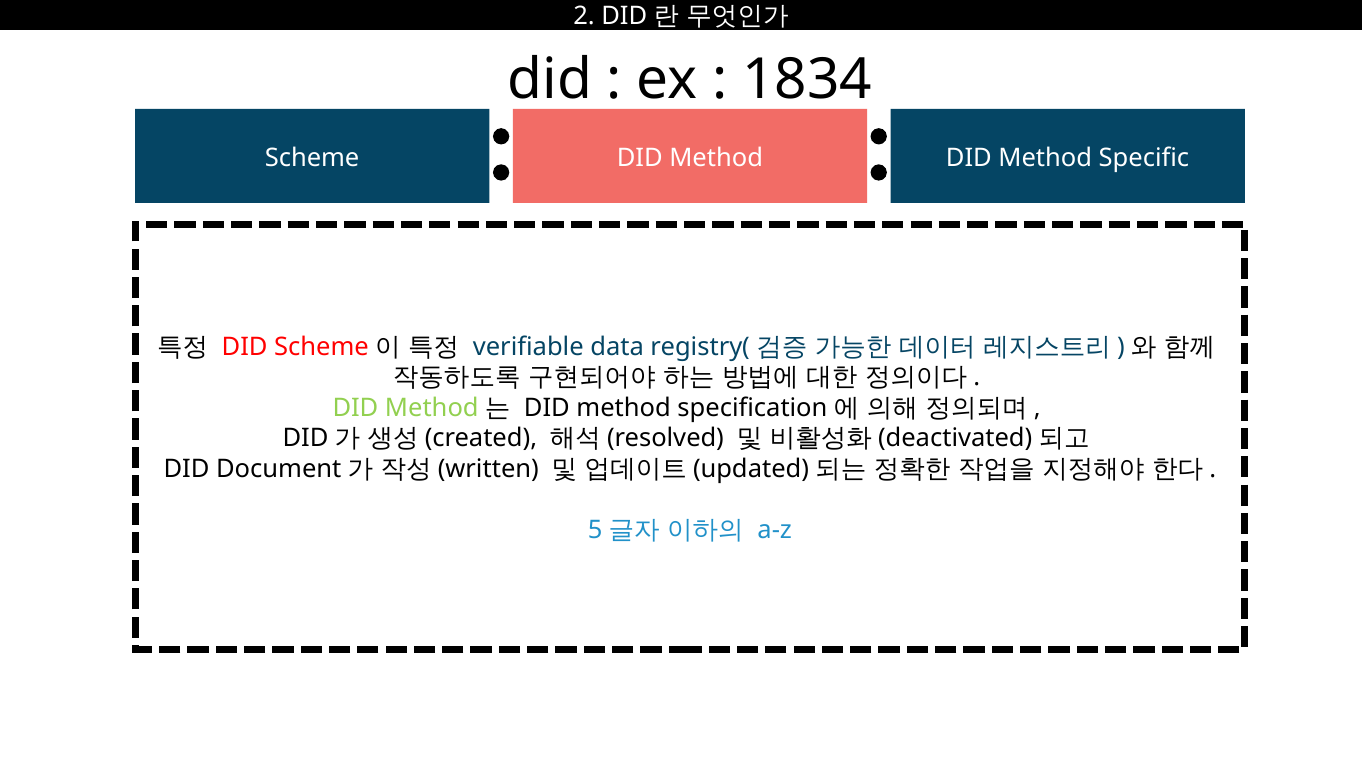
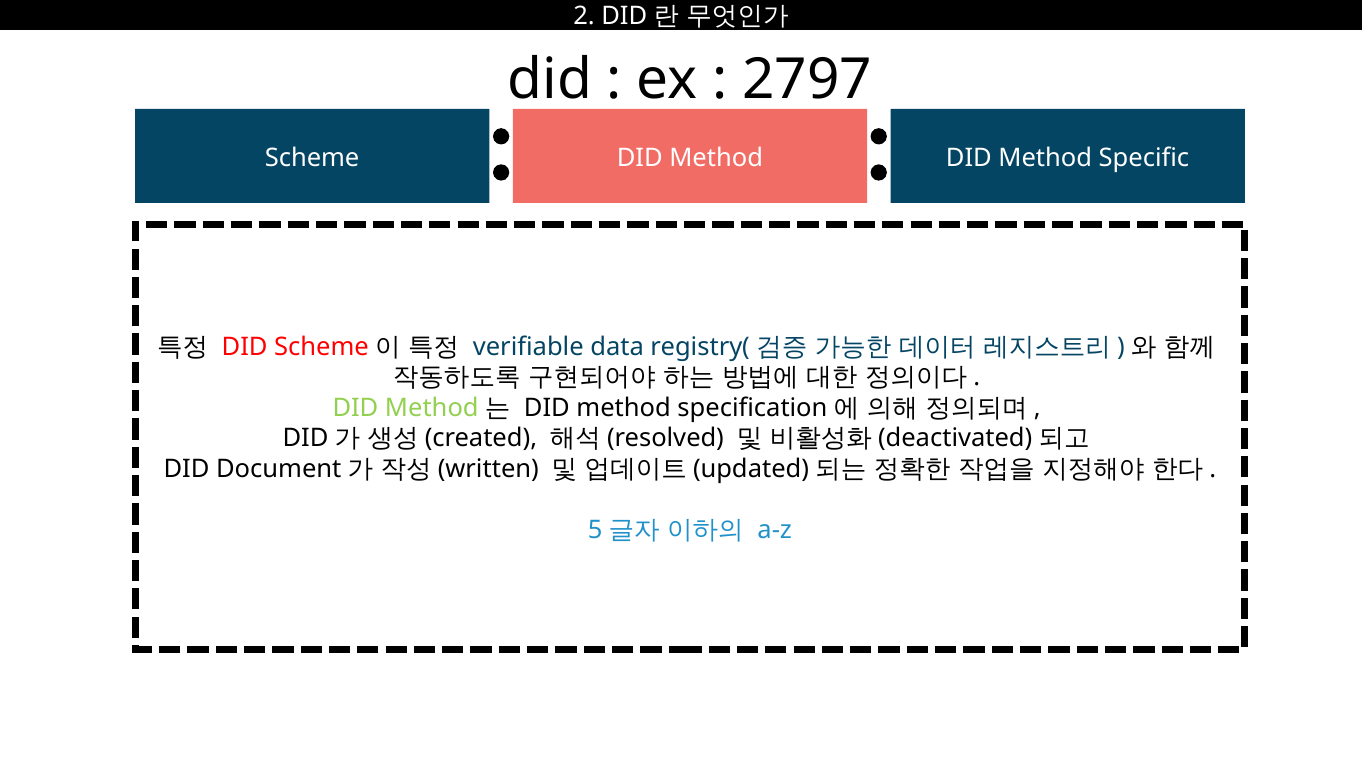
1834: 1834 -> 2797
